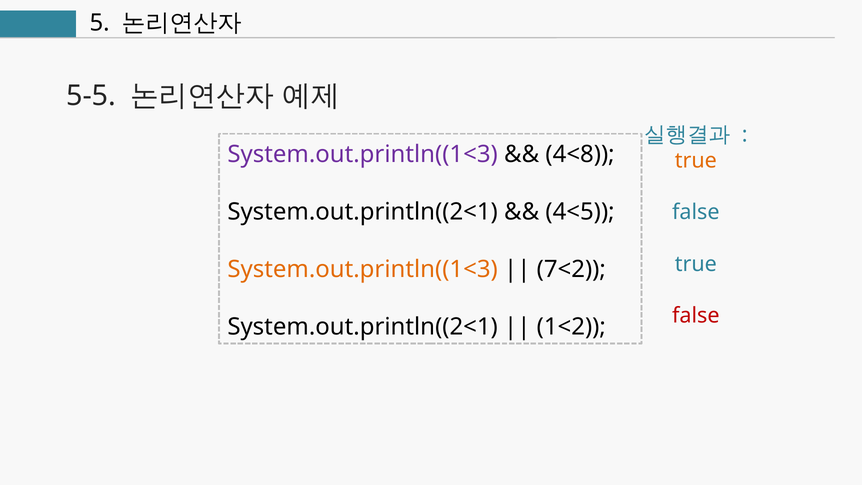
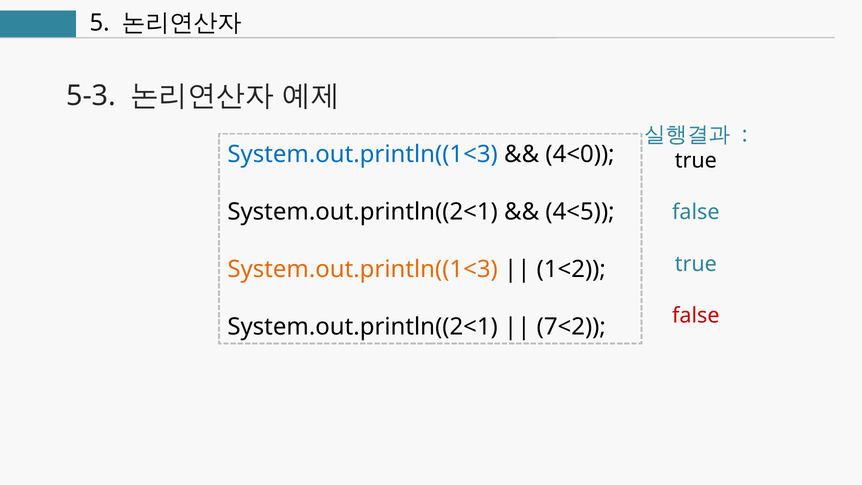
5-5: 5-5 -> 5-3
System.out.println((1<3 at (363, 154) colour: purple -> blue
4<8: 4<8 -> 4<0
true at (696, 160) colour: orange -> black
7<2: 7<2 -> 1<2
1<2: 1<2 -> 7<2
